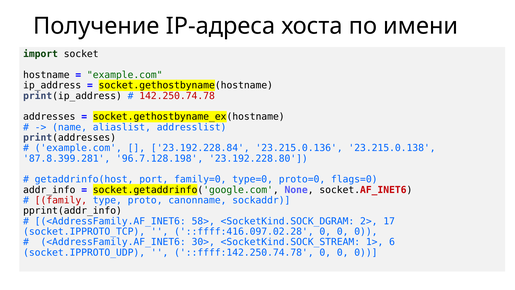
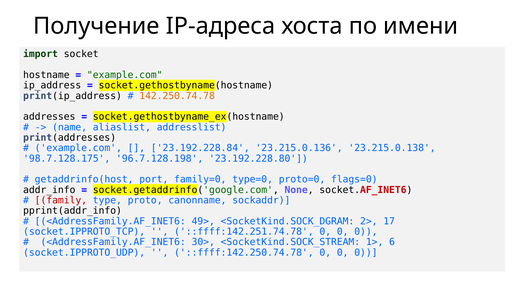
142.250.74.78 colour: red -> orange
87.8.399.281: 87.8.399.281 -> 98.7.128.175
58>: 58> -> 49>
::ffff:416.097.02.28: ::ffff:416.097.02.28 -> ::ffff:142.251.74.78
